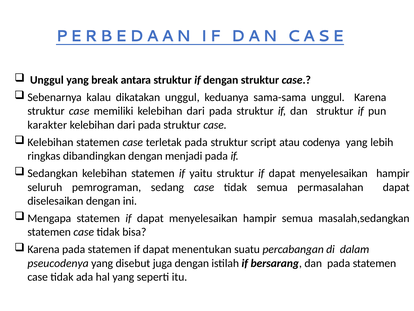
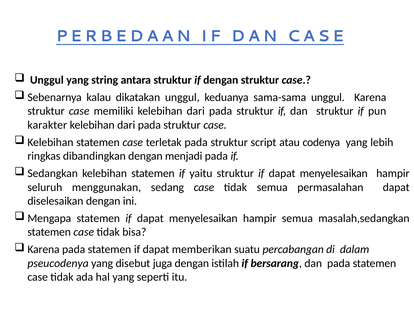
break: break -> string
pemrograman: pemrograman -> menggunakan
menentukan: menentukan -> memberikan
